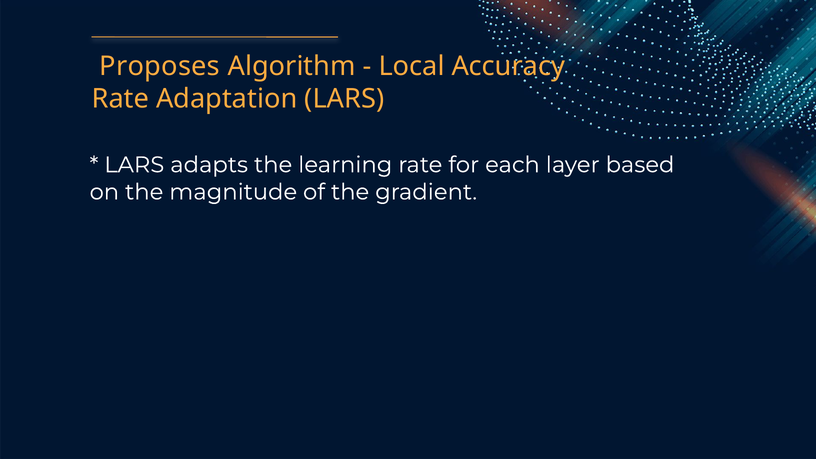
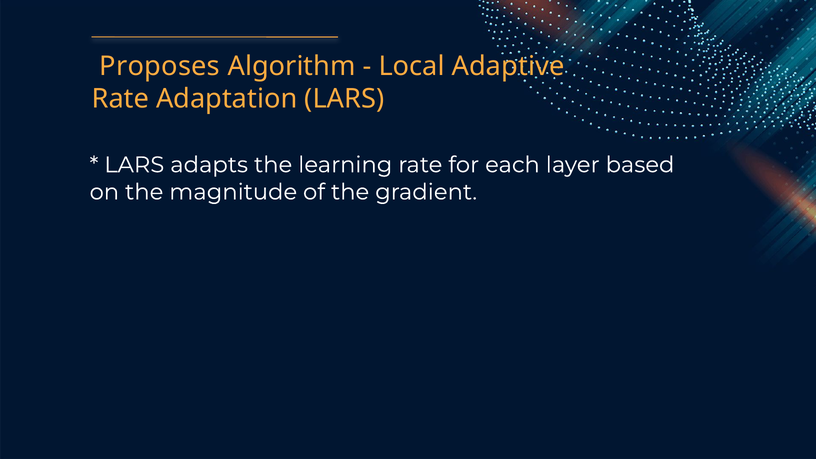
Accuracy: Accuracy -> Adaptive
